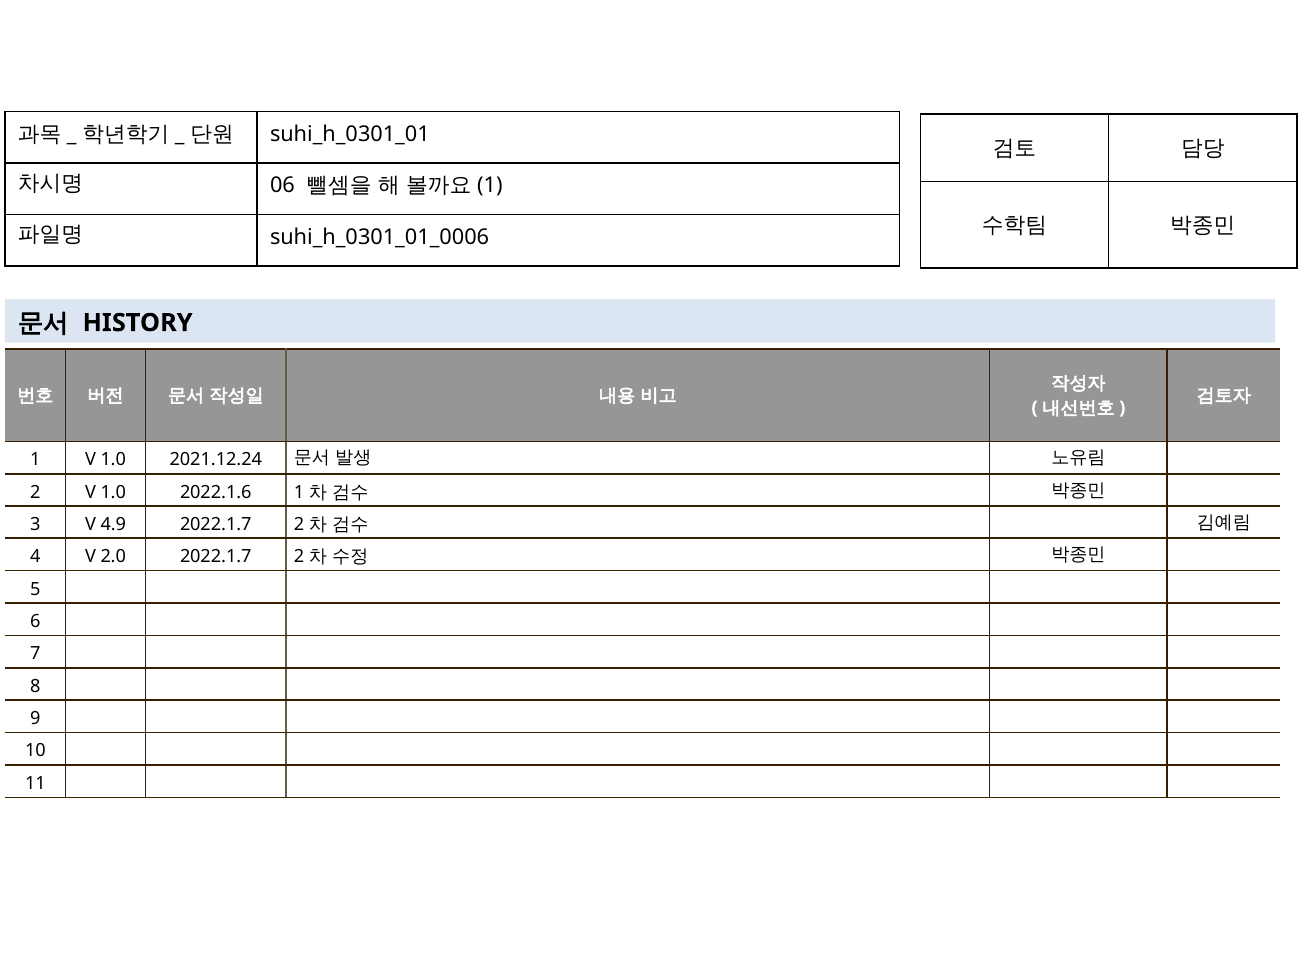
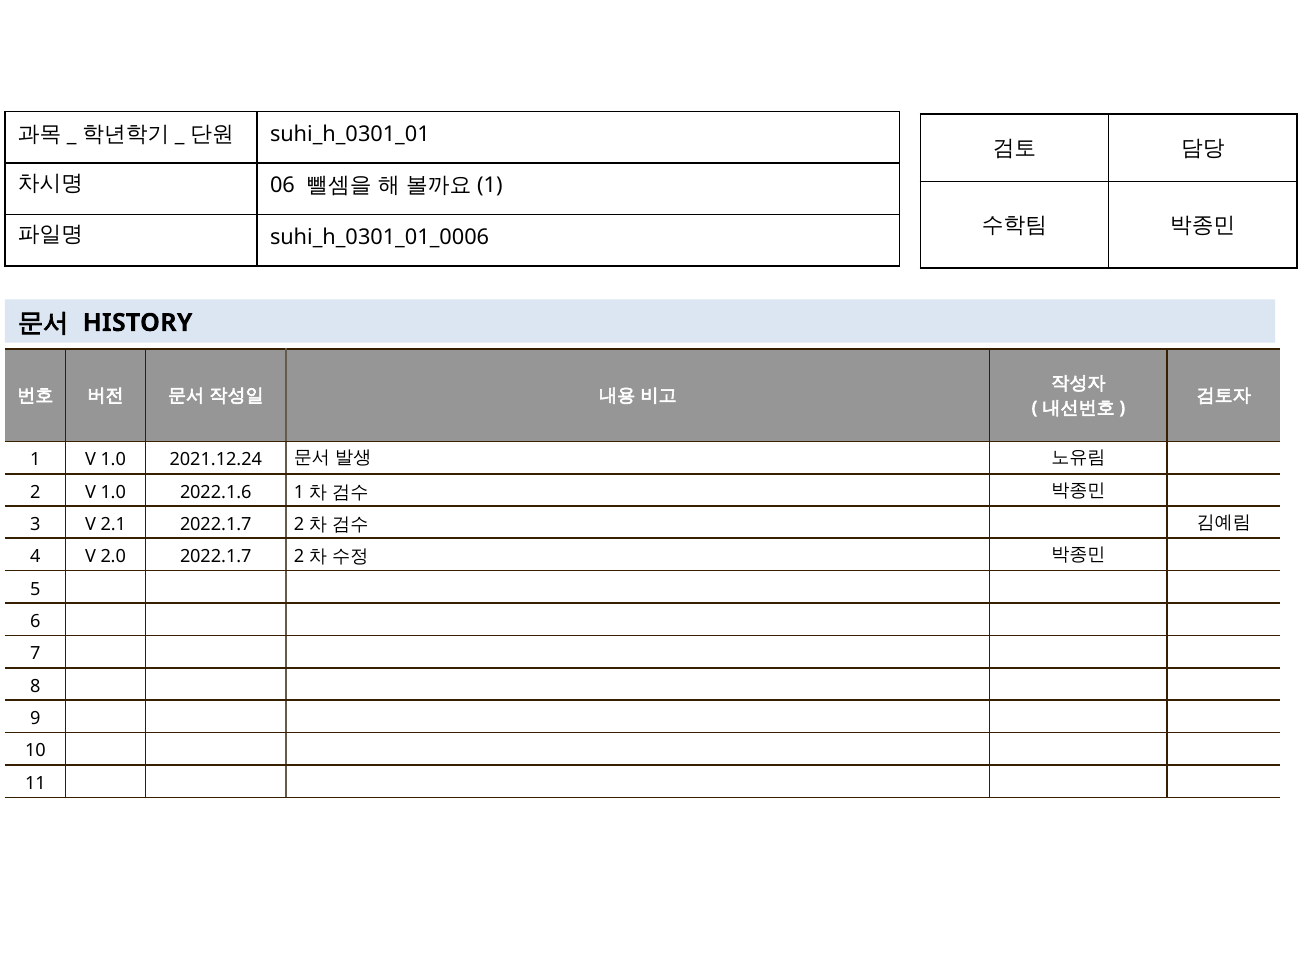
4.9: 4.9 -> 2.1
